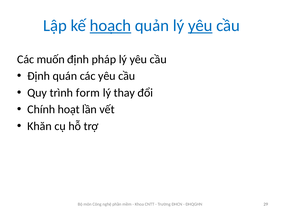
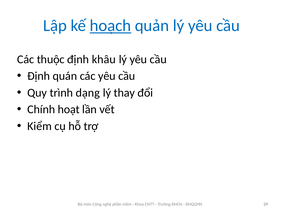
yêu at (200, 26) underline: present -> none
muốn: muốn -> thuộc
pháp: pháp -> khâu
form: form -> dạng
Khăn: Khăn -> Kiểm
